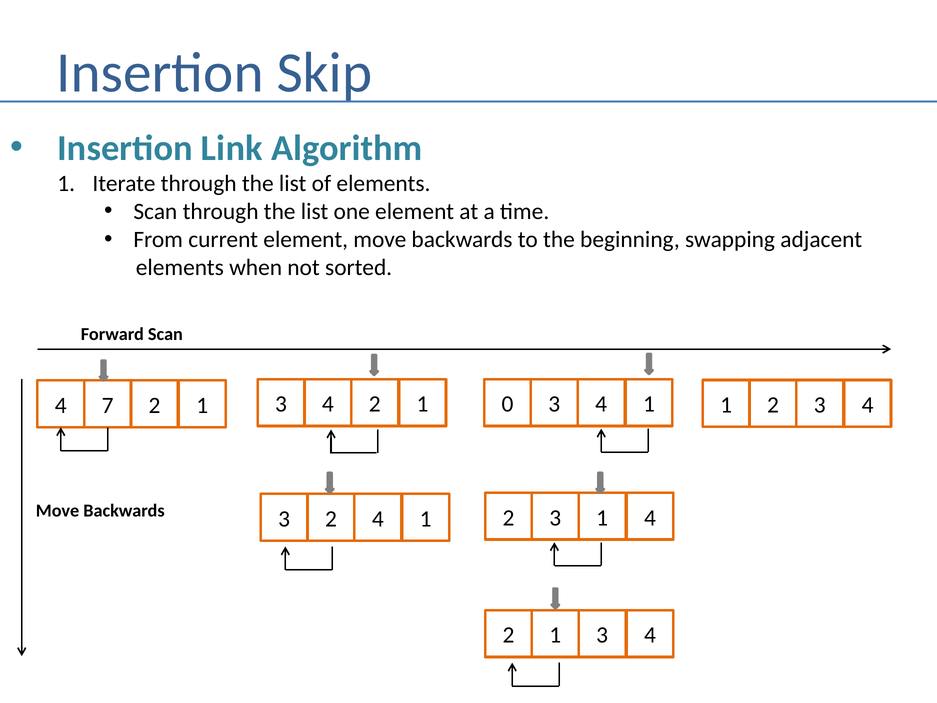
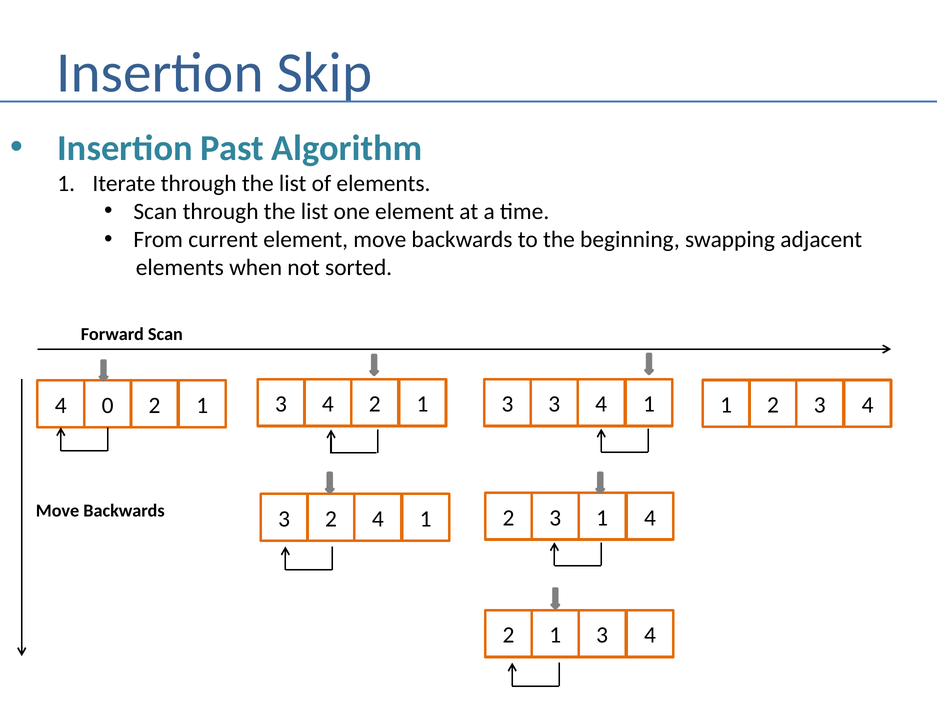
Link: Link -> Past
0 at (507, 404): 0 -> 3
7: 7 -> 0
